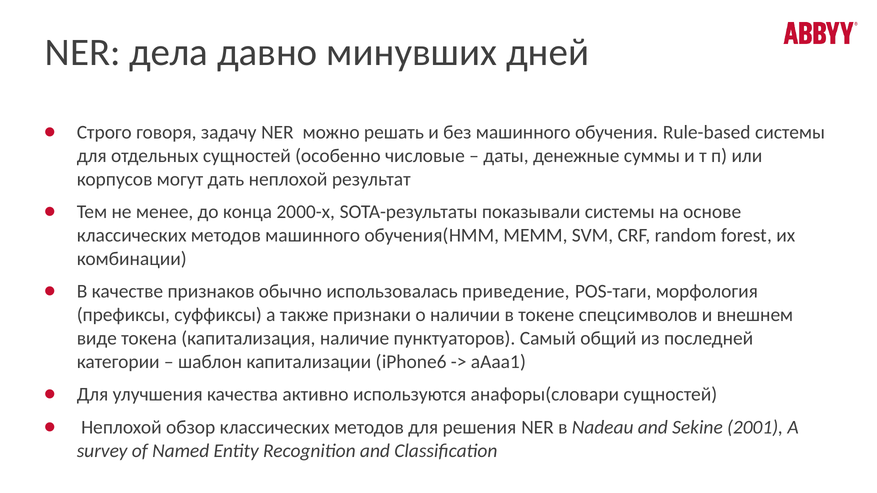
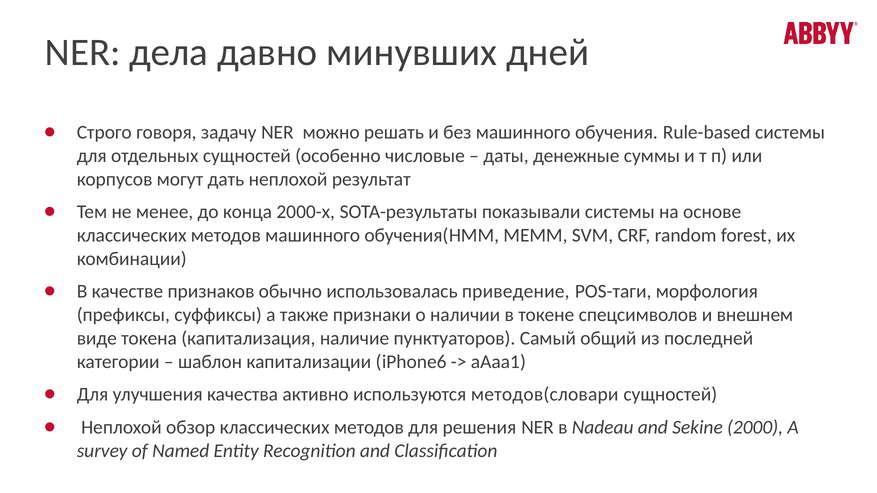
анафоры(словари: анафоры(словари -> методов(словари
2001: 2001 -> 2000
